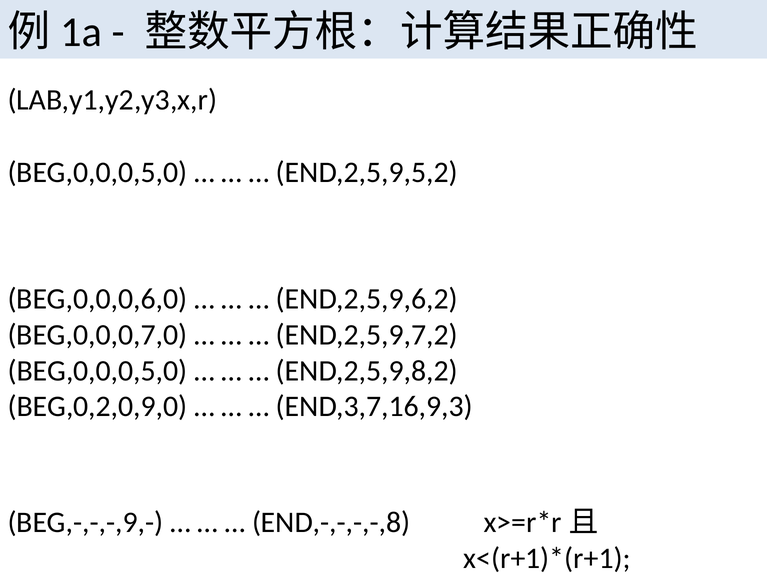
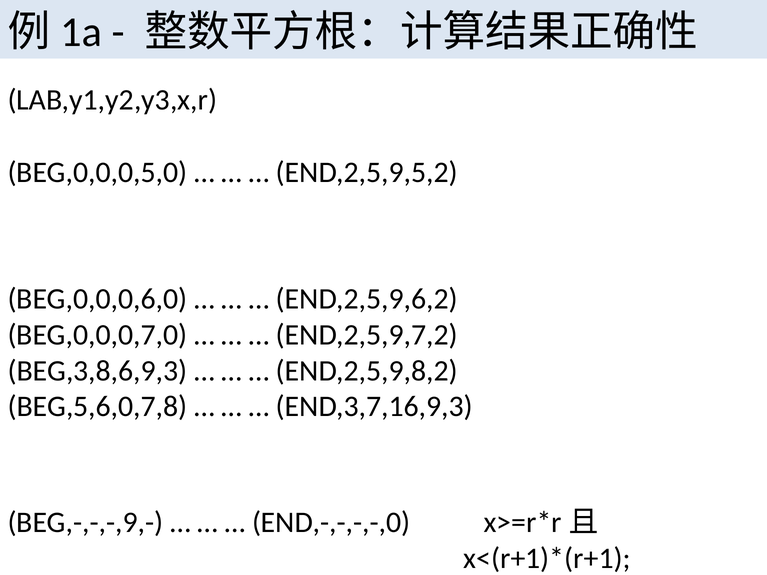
BEG,0,0,0,5,0 at (97, 371): BEG,0,0,0,5,0 -> BEG,3,8,6,9,3
BEG,0,2,0,9,0: BEG,0,2,0,9,0 -> BEG,5,6,0,7,8
END,-,-,-,-,8: END,-,-,-,-,8 -> END,-,-,-,-,0
